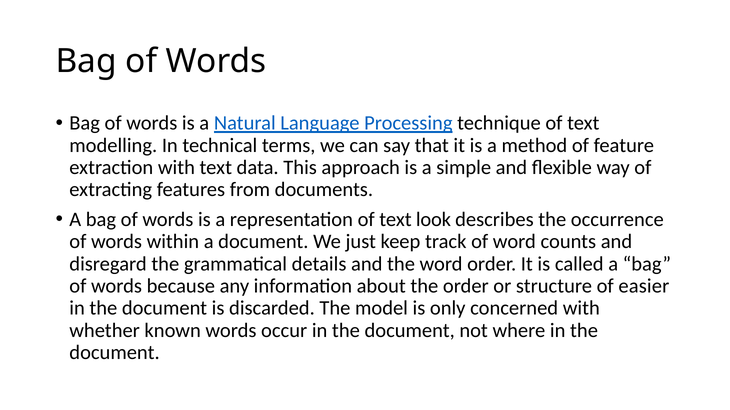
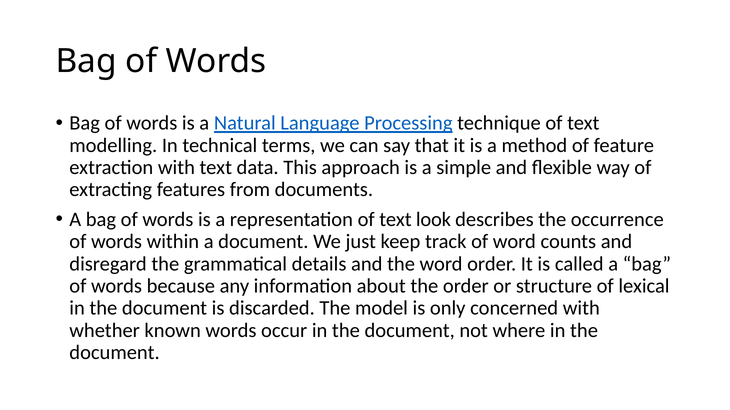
easier: easier -> lexical
